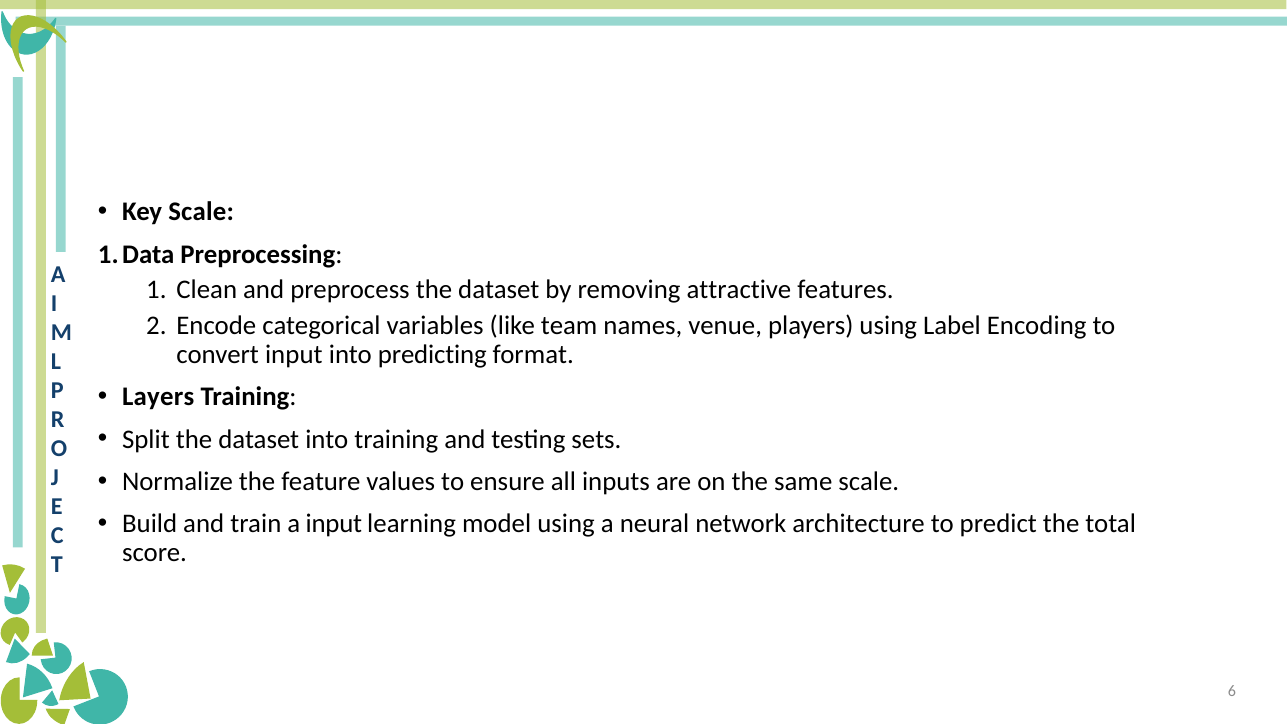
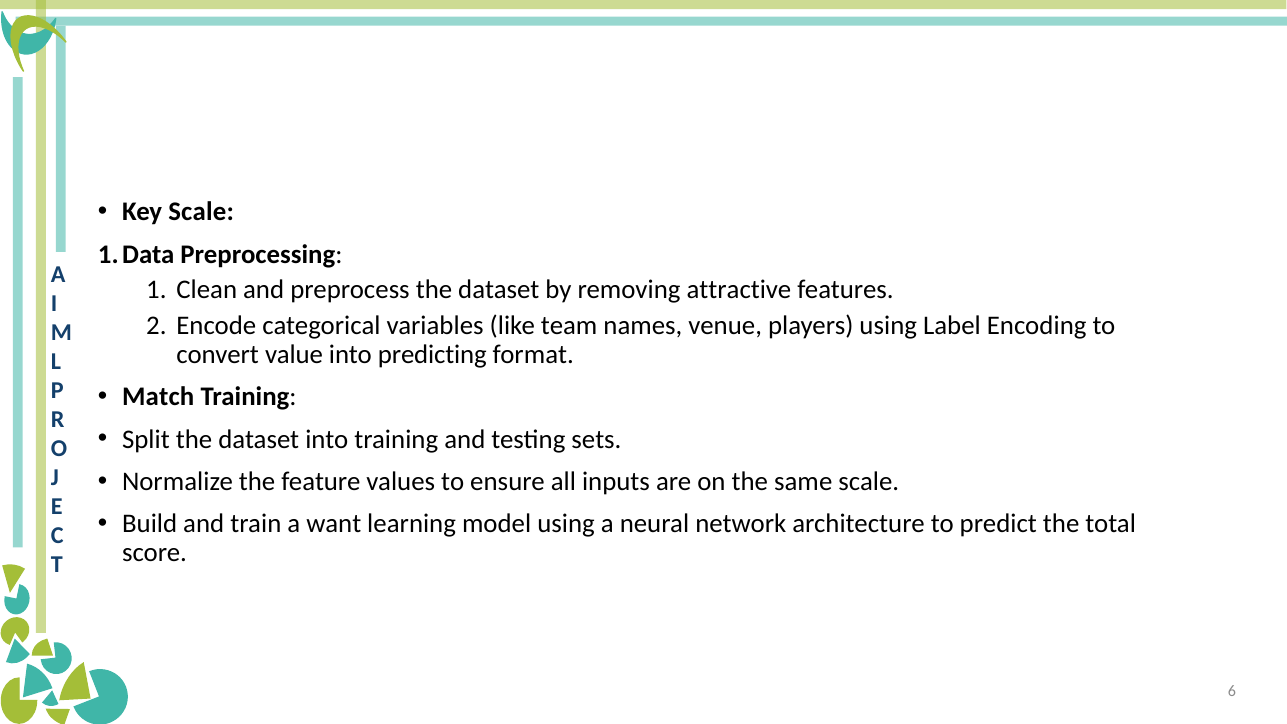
convert input: input -> value
Layers: Layers -> Match
a input: input -> want
